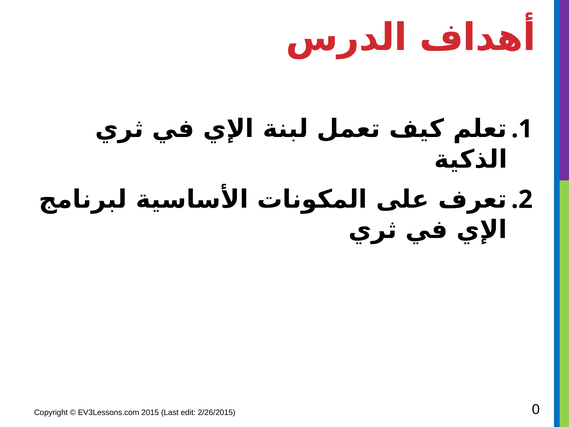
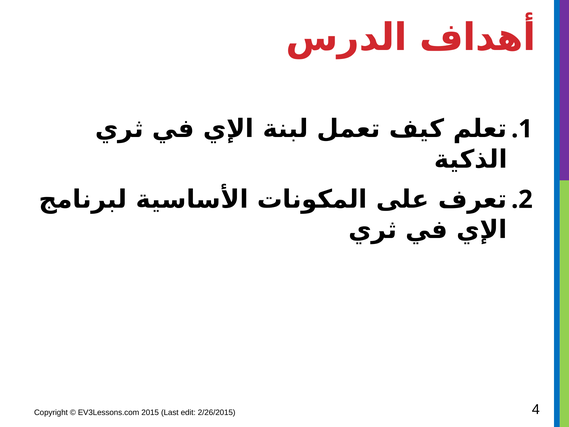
0: 0 -> 4
